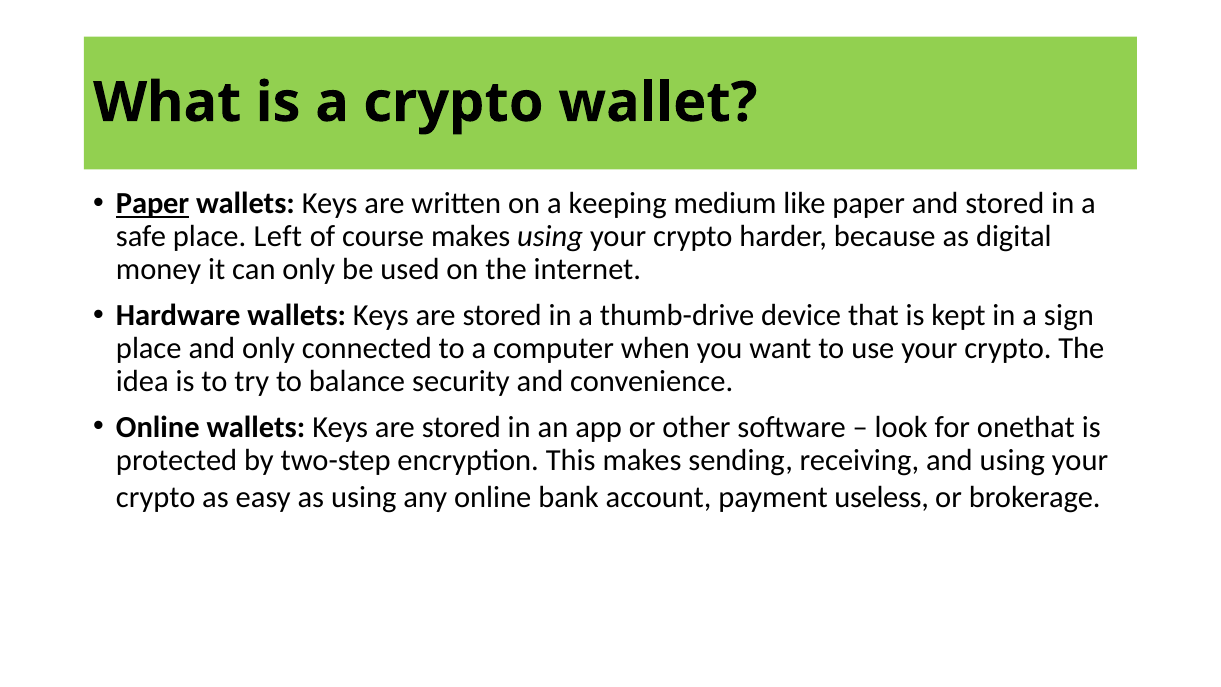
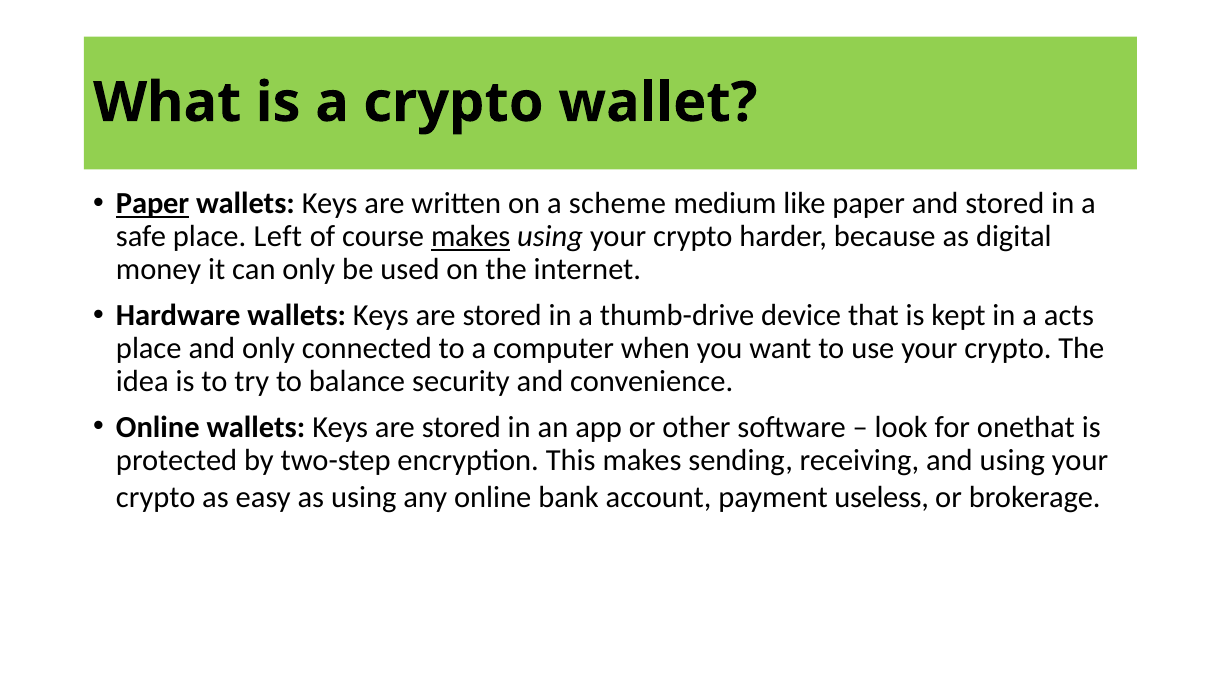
keeping: keeping -> scheme
makes at (471, 237) underline: none -> present
sign: sign -> acts
